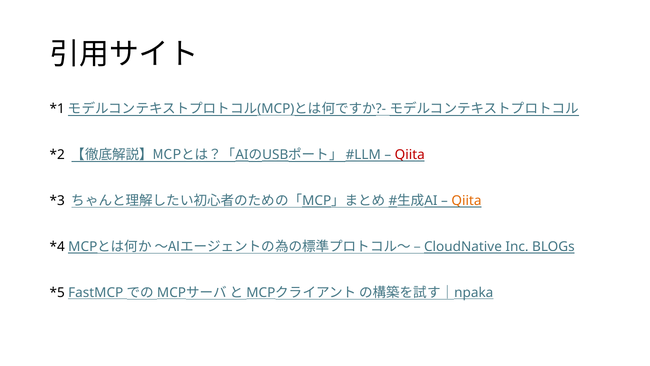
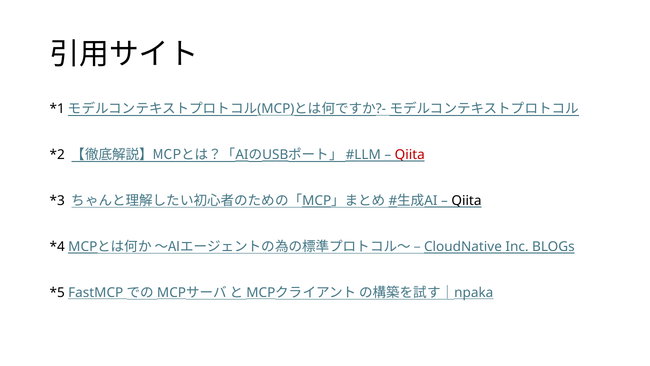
Qiita at (466, 201) colour: orange -> black
